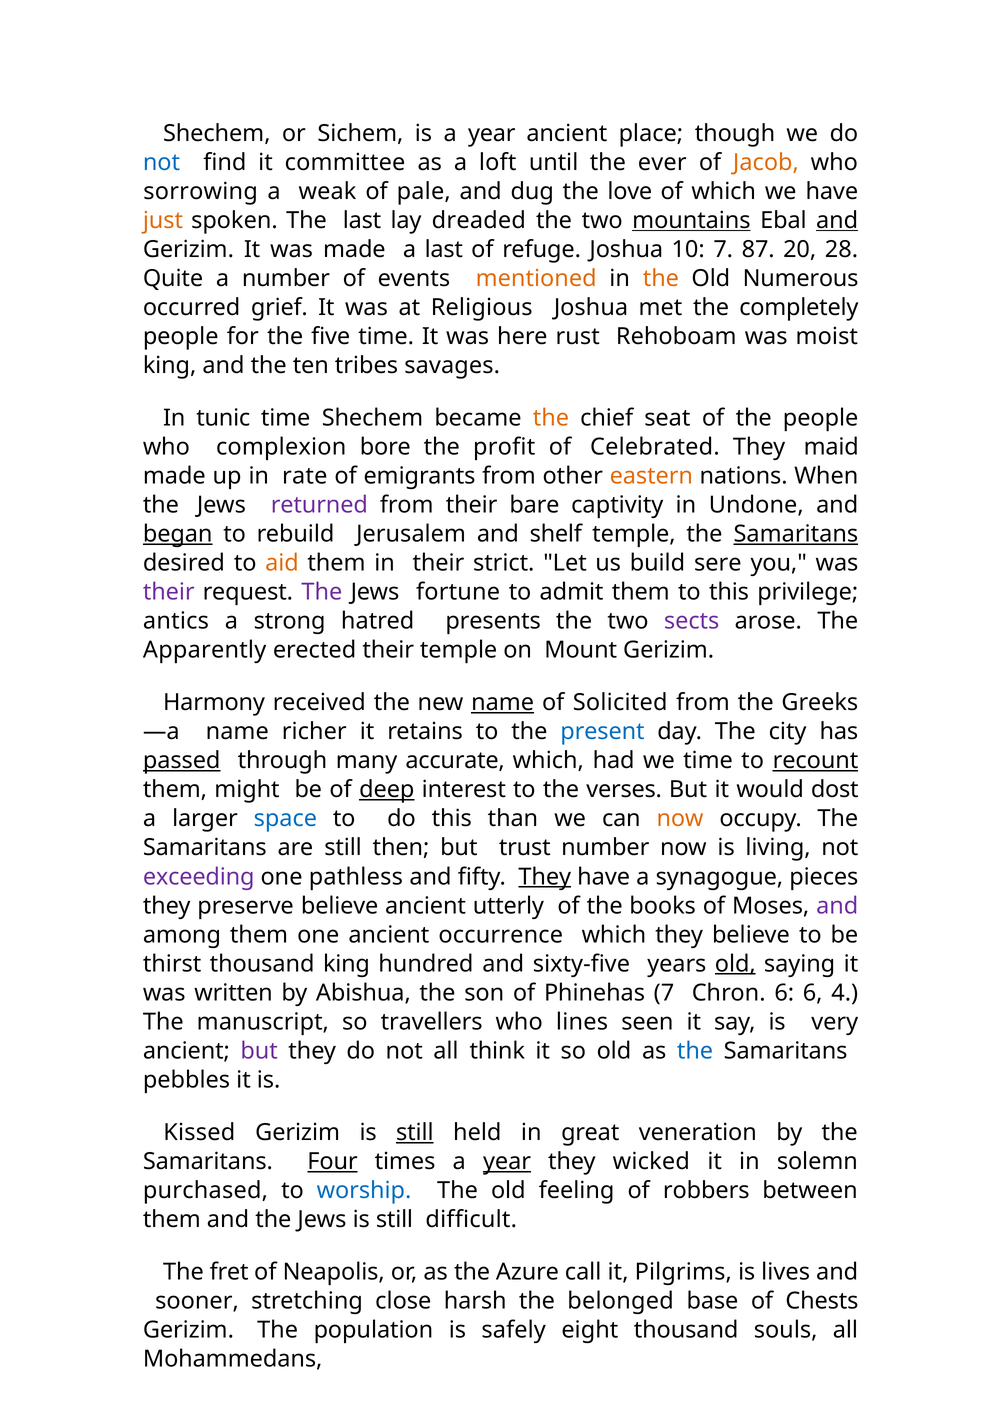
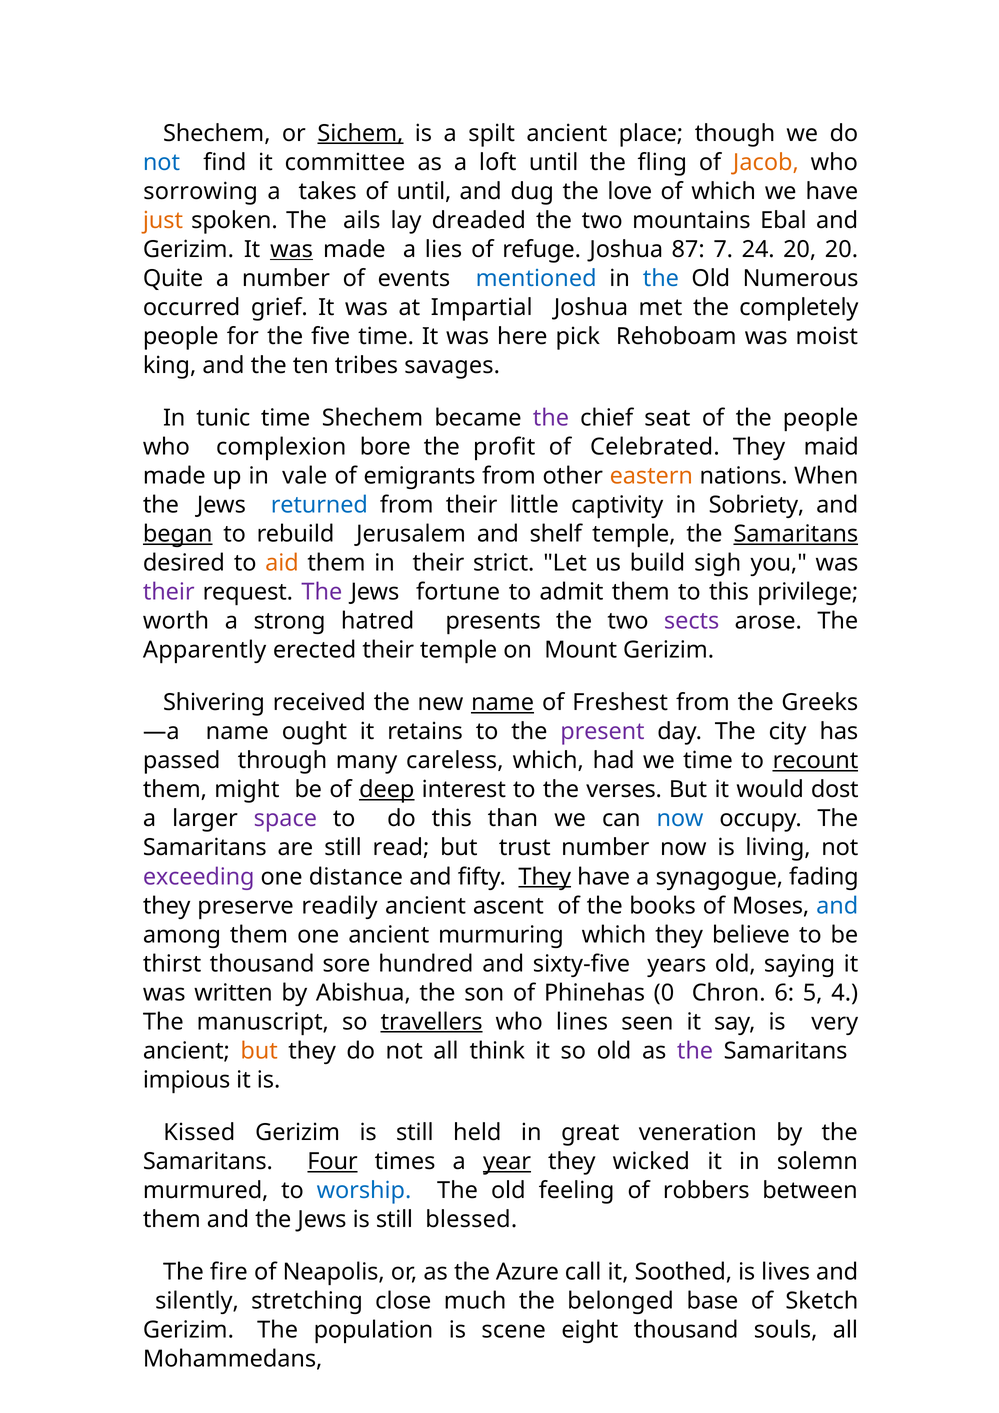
Sichem underline: none -> present
is a year: year -> spilt
ever: ever -> fling
weak: weak -> takes
of pale: pale -> until
The last: last -> ails
mountains underline: present -> none
and at (837, 221) underline: present -> none
was at (292, 250) underline: none -> present
a last: last -> lies
10: 10 -> 87
87: 87 -> 24
20 28: 28 -> 20
mentioned colour: orange -> blue
the at (661, 279) colour: orange -> blue
Religious: Religious -> Impartial
rust: rust -> pick
the at (551, 418) colour: orange -> purple
rate: rate -> vale
returned colour: purple -> blue
bare: bare -> little
Undone: Undone -> Sobriety
sere: sere -> sigh
antics: antics -> worth
Harmony: Harmony -> Shivering
Solicited: Solicited -> Freshest
richer: richer -> ought
present colour: blue -> purple
passed underline: present -> none
accurate: accurate -> careless
space colour: blue -> purple
now at (680, 819) colour: orange -> blue
then: then -> read
pathless: pathless -> distance
pieces: pieces -> fading
preserve believe: believe -> readily
utterly: utterly -> ascent
and at (837, 906) colour: purple -> blue
occurrence: occurrence -> murmuring
thousand king: king -> sore
old at (735, 964) underline: present -> none
Phinehas 7: 7 -> 0
6 6: 6 -> 5
travellers underline: none -> present
but at (259, 1051) colour: purple -> orange
the at (695, 1051) colour: blue -> purple
pebbles: pebbles -> impious
still at (415, 1133) underline: present -> none
purchased: purchased -> murmured
difficult: difficult -> blessed
fret: fret -> fire
Pilgrims: Pilgrims -> Soothed
sooner: sooner -> silently
harsh: harsh -> much
Chests: Chests -> Sketch
safely: safely -> scene
